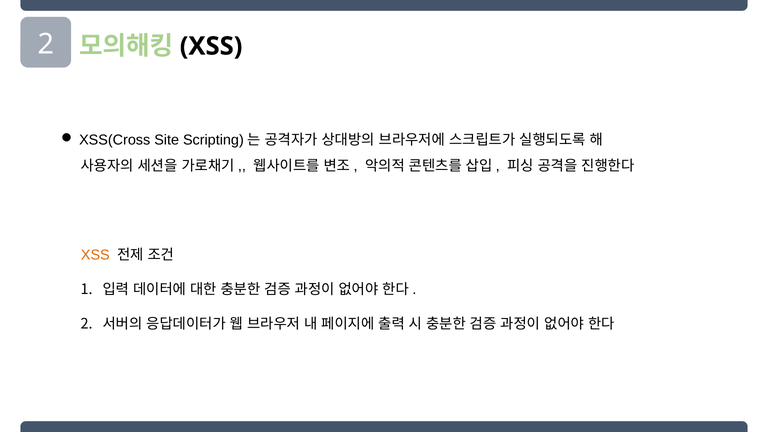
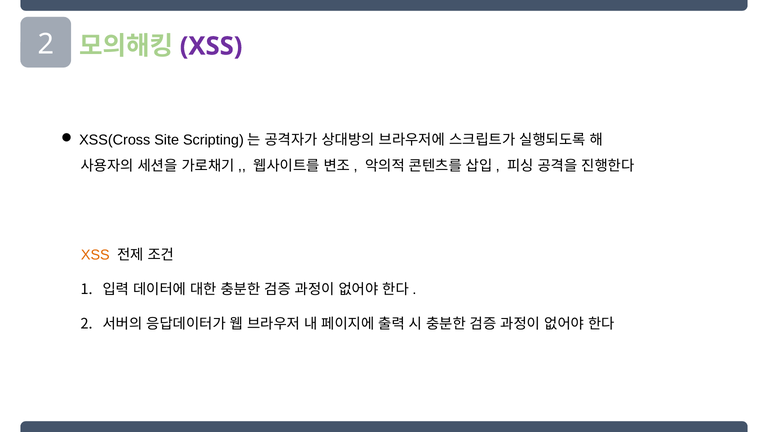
XSS at (211, 46) colour: black -> purple
